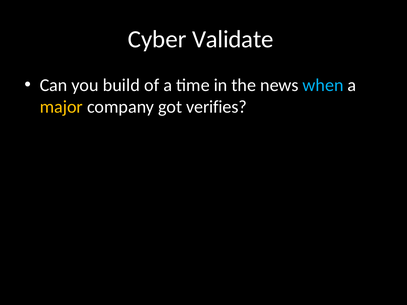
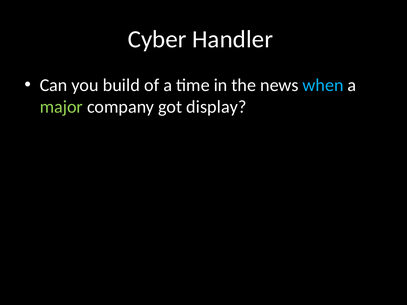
Validate: Validate -> Handler
major colour: yellow -> light green
verifies: verifies -> display
